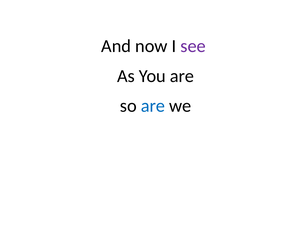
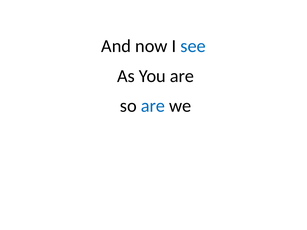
see colour: purple -> blue
